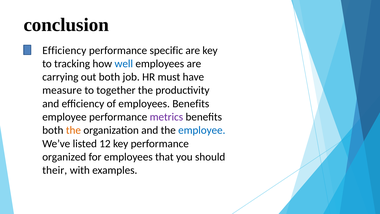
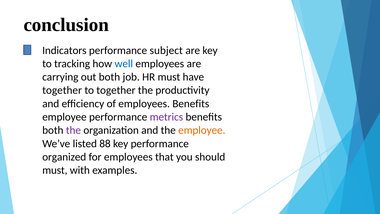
Efficiency at (64, 50): Efficiency -> Indicators
specific: specific -> subject
measure at (62, 90): measure -> together
the at (73, 130) colour: orange -> purple
employee at (202, 130) colour: blue -> orange
12: 12 -> 88
their at (55, 170): their -> must
